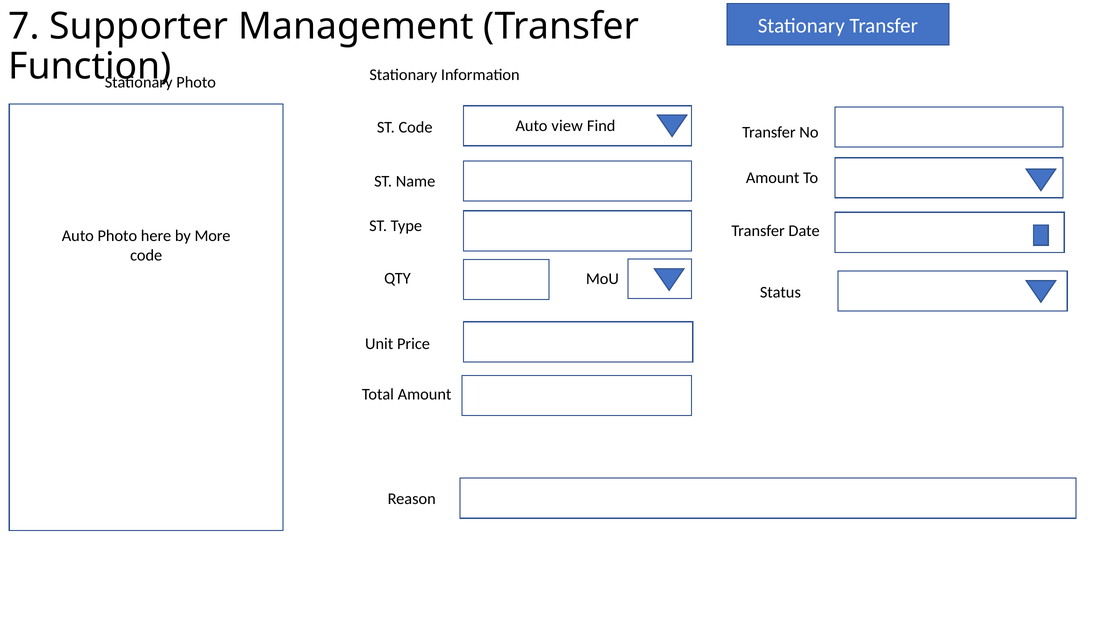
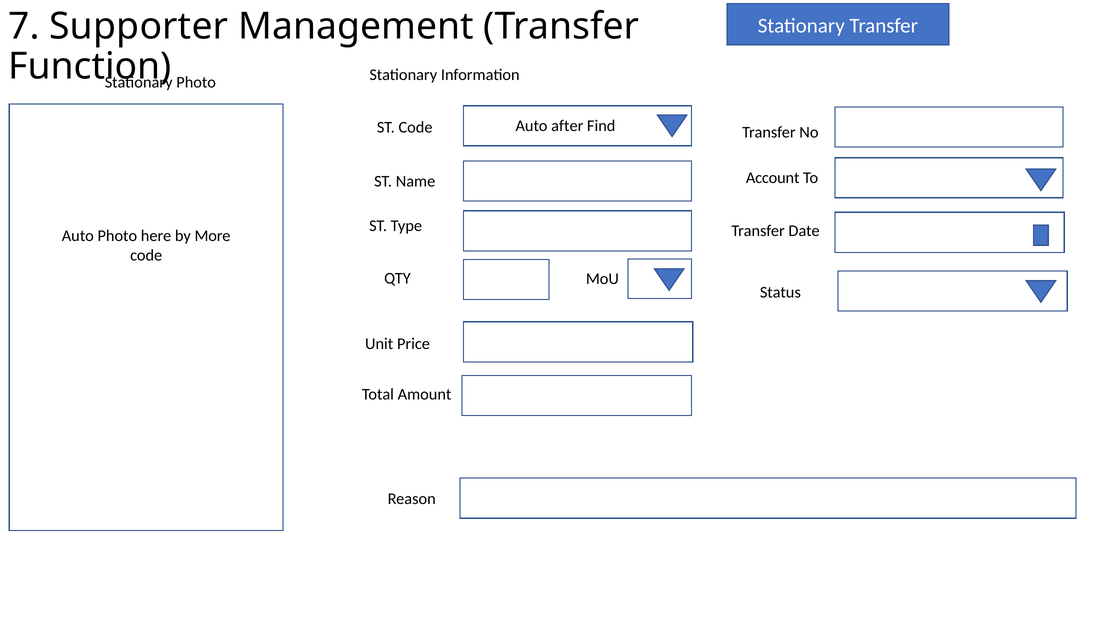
view: view -> after
Amount at (773, 178): Amount -> Account
